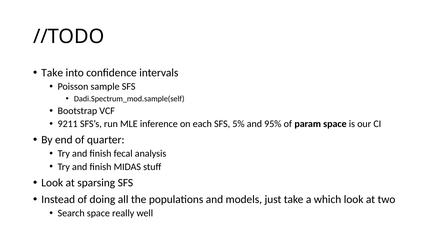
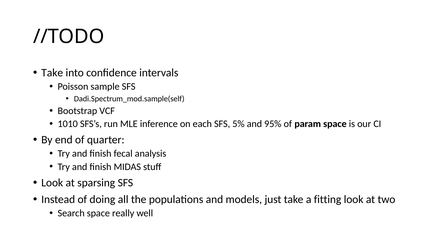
9211: 9211 -> 1010
which: which -> fitting
